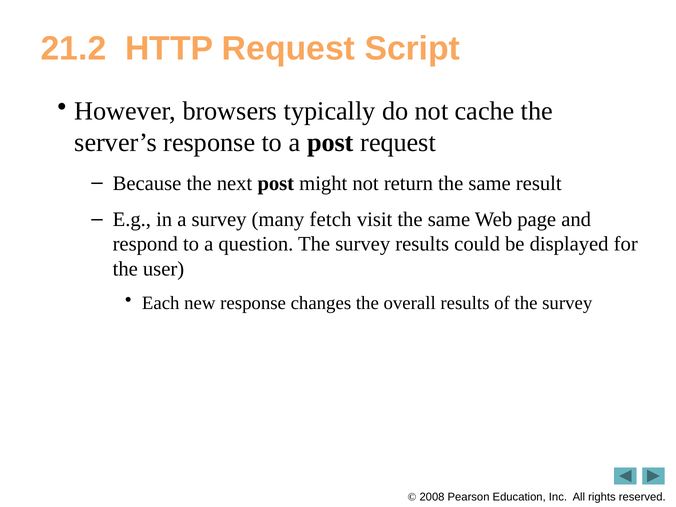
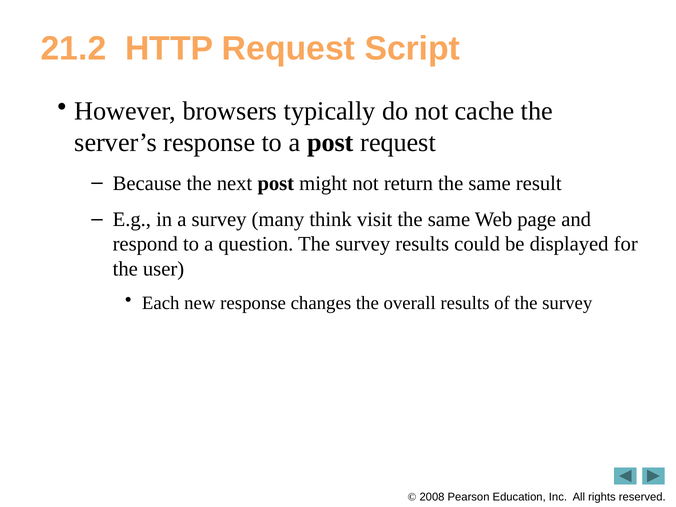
fetch: fetch -> think
